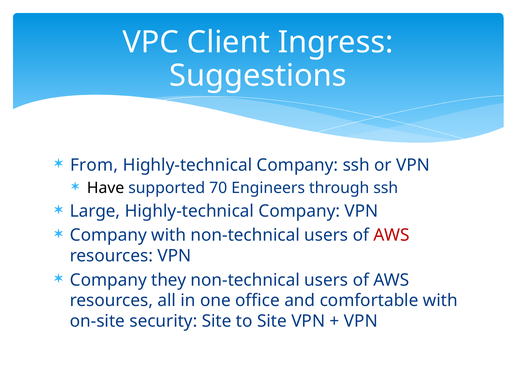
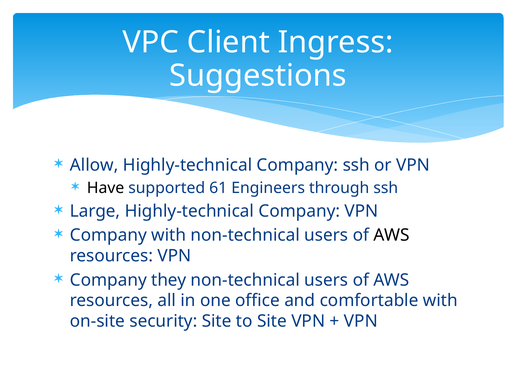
From: From -> Allow
70: 70 -> 61
AWS at (391, 235) colour: red -> black
